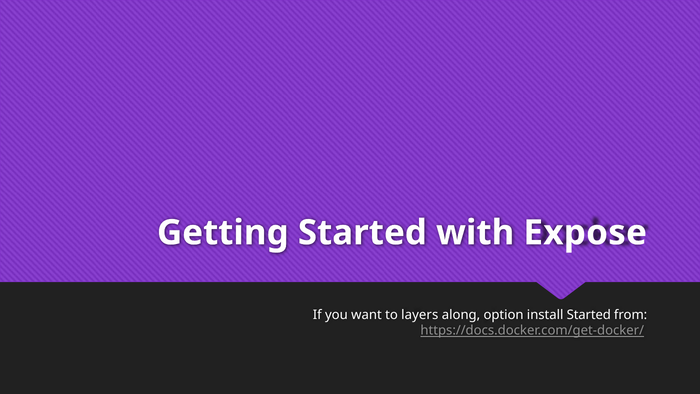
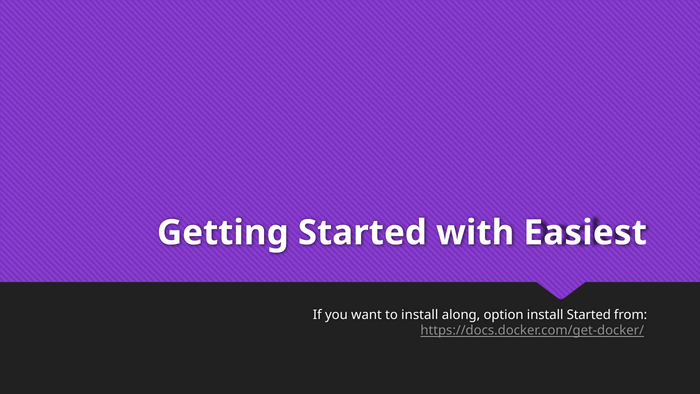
Expose: Expose -> Easiest
to layers: layers -> install
